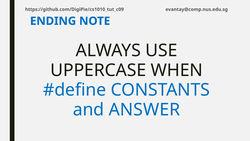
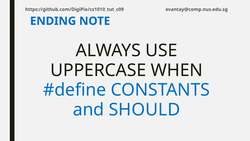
ANSWER: ANSWER -> SHOULD
